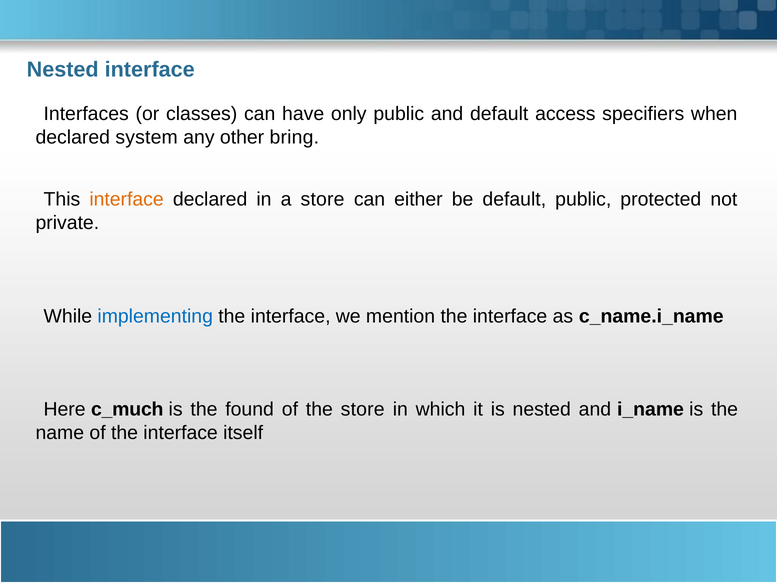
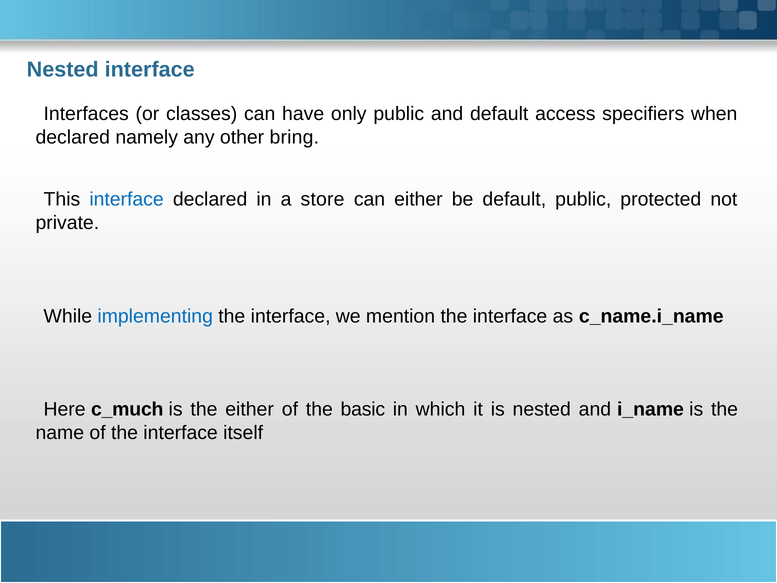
system: system -> namely
interface at (127, 199) colour: orange -> blue
the found: found -> either
the store: store -> basic
